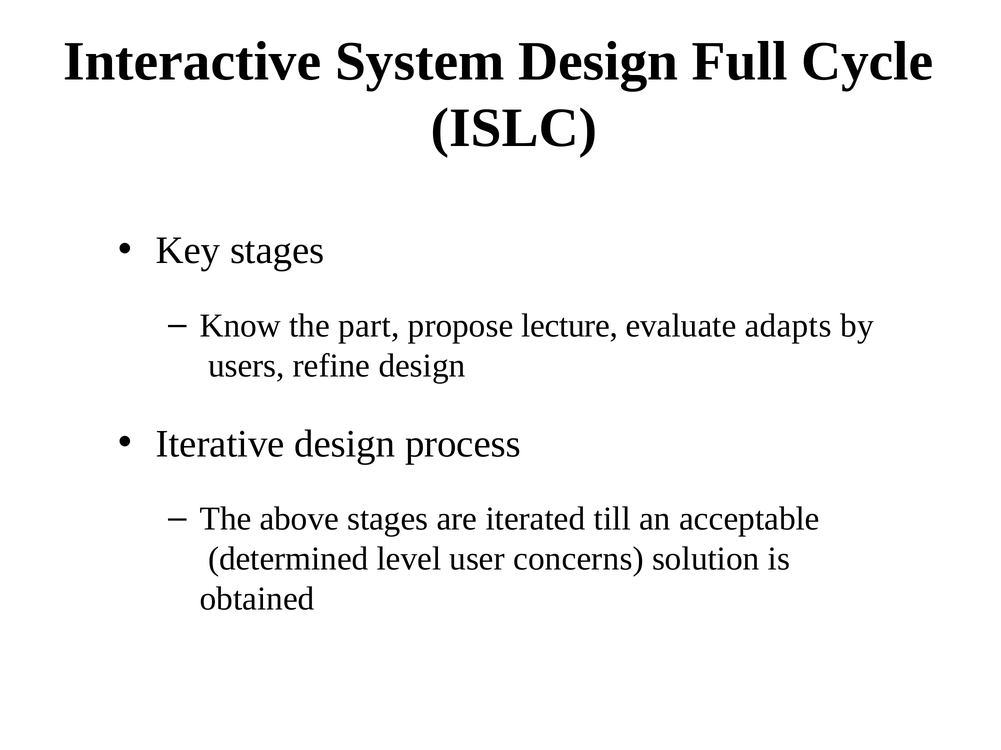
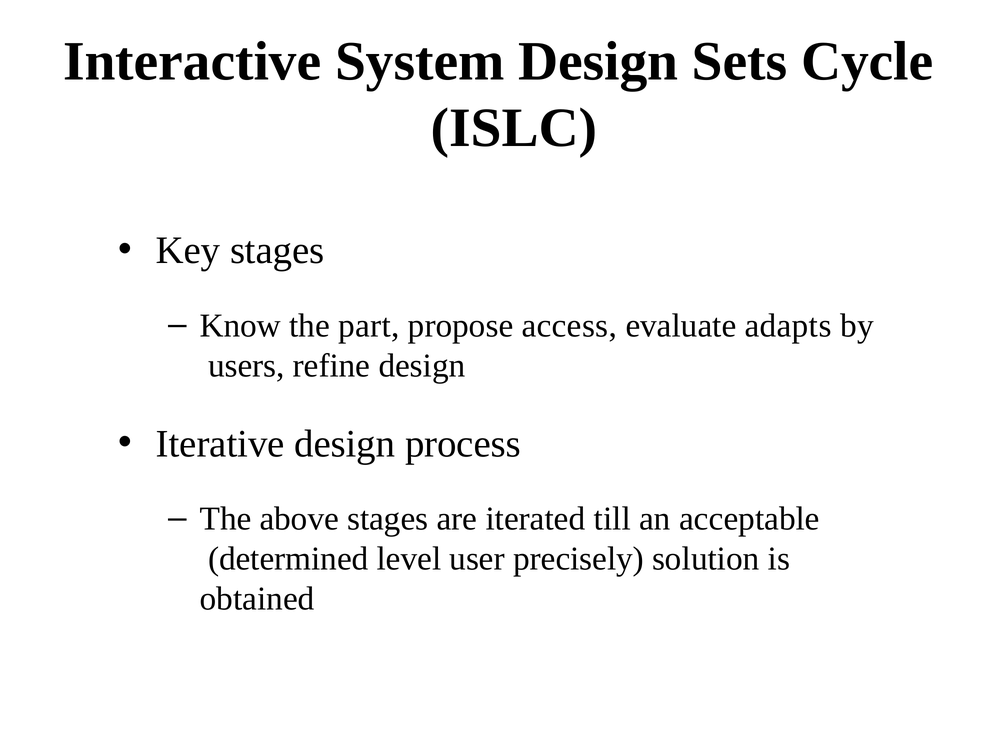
Full: Full -> Sets
lecture: lecture -> access
concerns: concerns -> precisely
